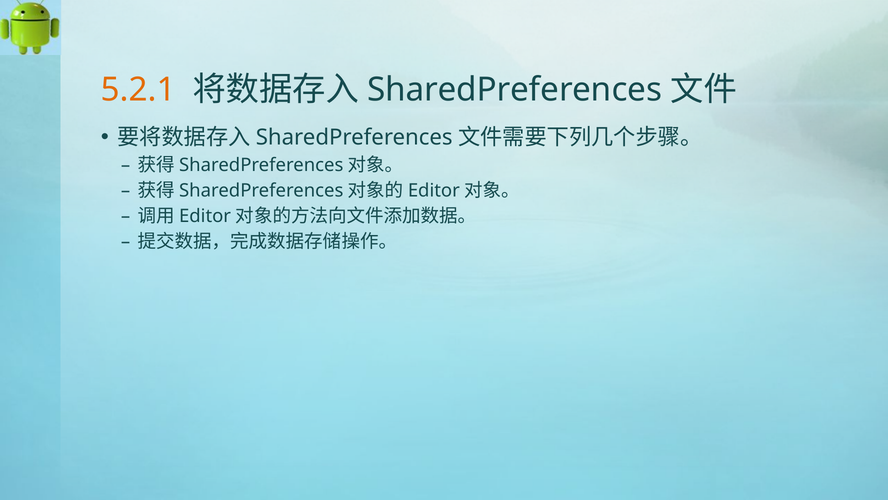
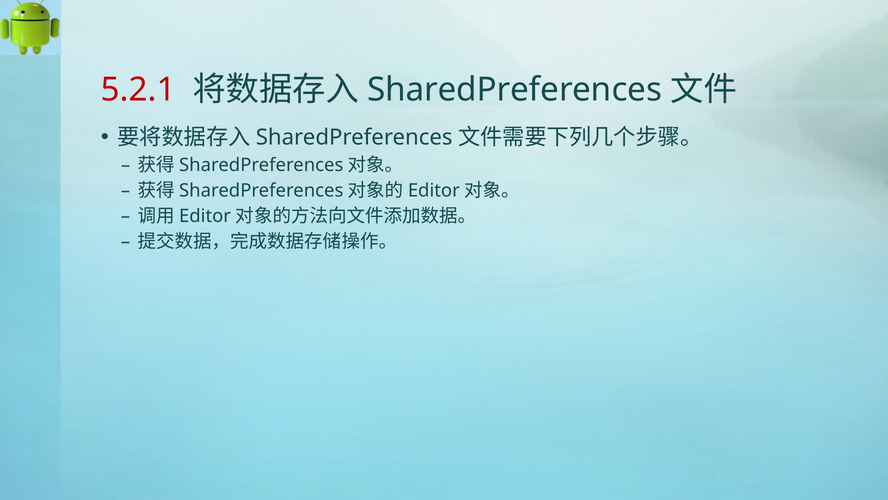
5.2.1 colour: orange -> red
